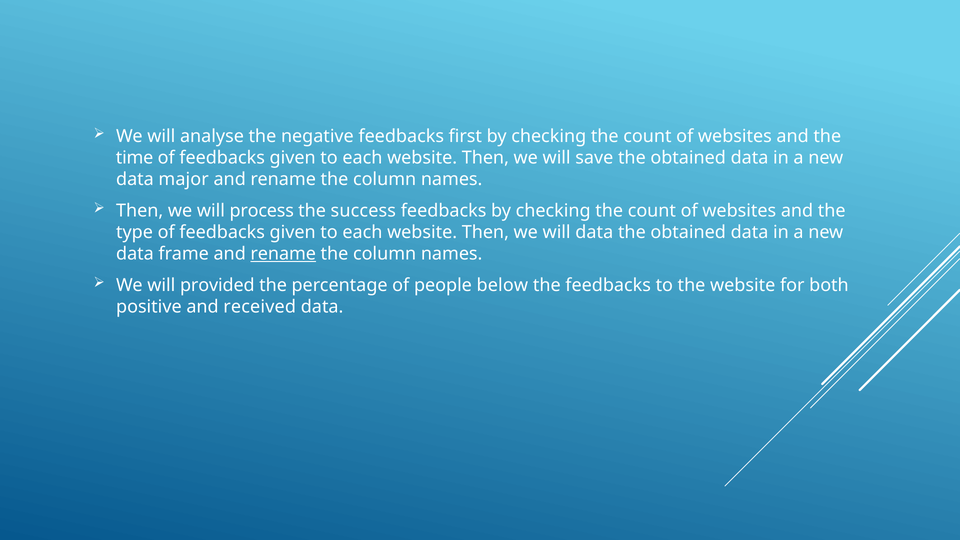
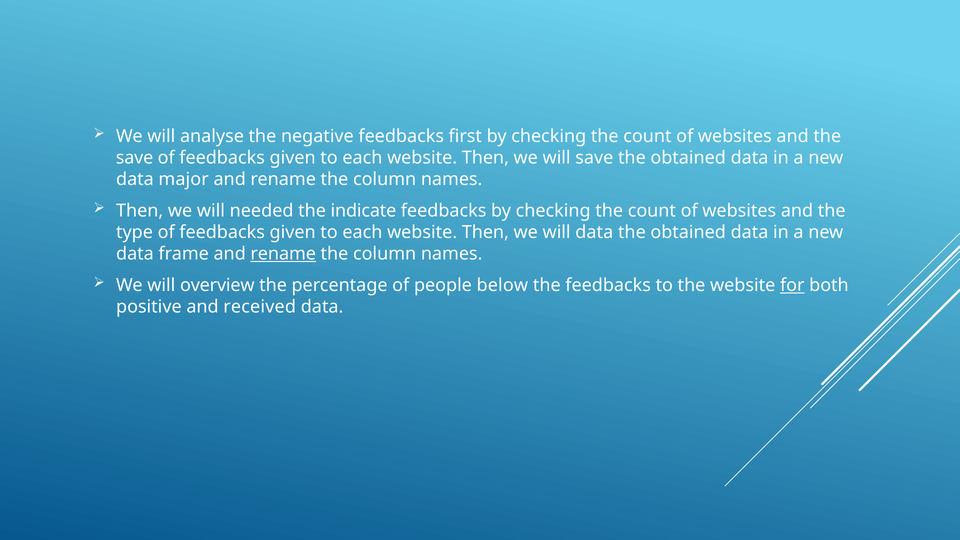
time at (135, 158): time -> save
process: process -> needed
success: success -> indicate
provided: provided -> overview
for underline: none -> present
